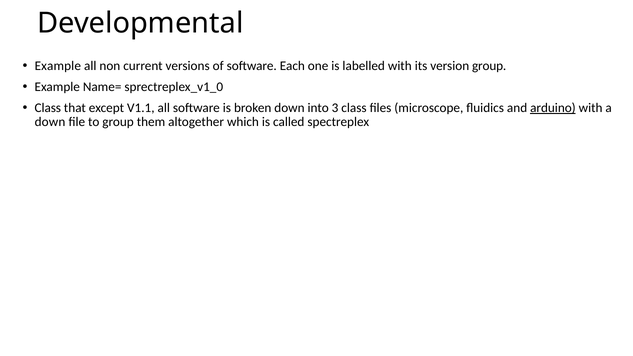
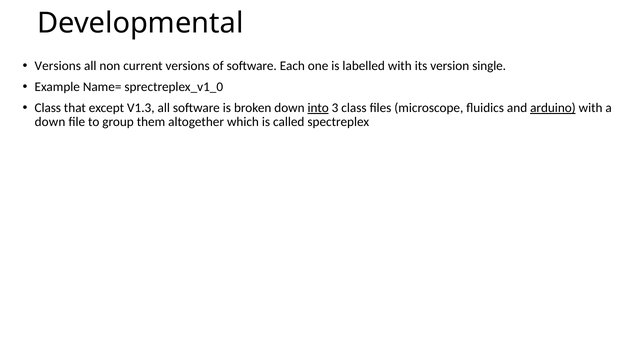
Example at (58, 66): Example -> Versions
version group: group -> single
V1.1: V1.1 -> V1.3
into underline: none -> present
